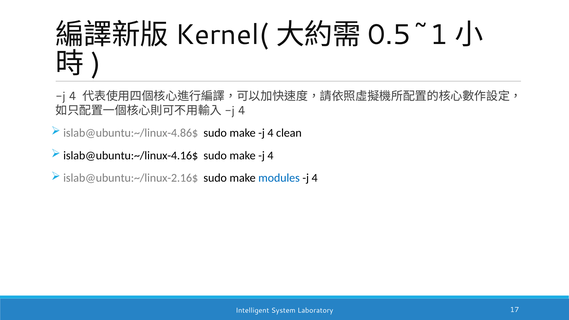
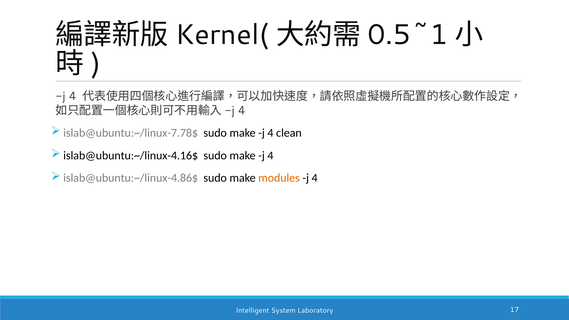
islab@ubuntu:~/linux-4.86$: islab@ubuntu:~/linux-4.86$ -> islab@ubuntu:~/linux-7.78$
islab@ubuntu:~/linux-2.16$: islab@ubuntu:~/linux-2.16$ -> islab@ubuntu:~/linux-4.86$
modules colour: blue -> orange
